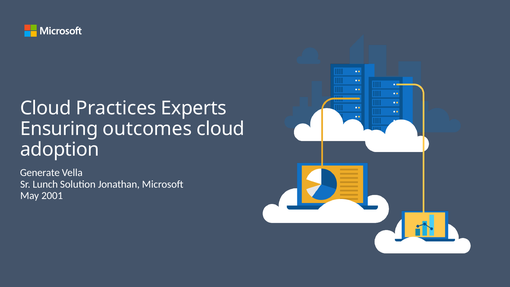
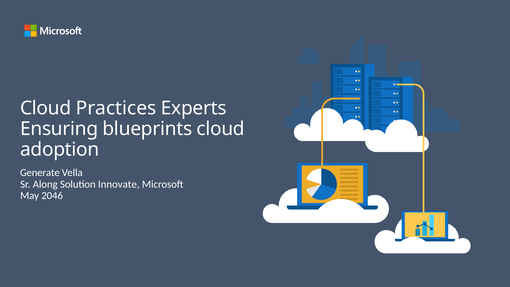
outcomes: outcomes -> blueprints
Lunch: Lunch -> Along
Jonathan: Jonathan -> Innovate
2001: 2001 -> 2046
